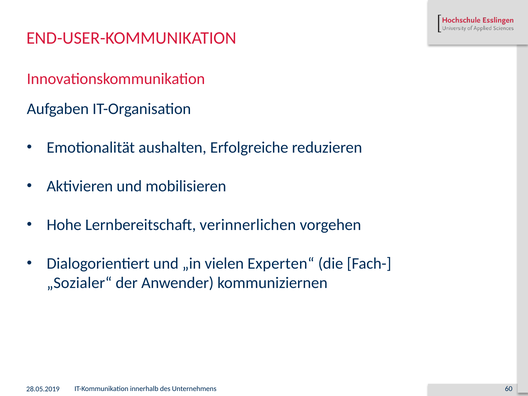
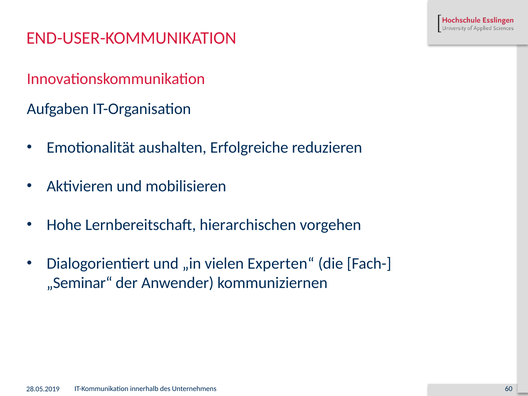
verinnerlichen: verinnerlichen -> hierarchischen
„Sozialer“: „Sozialer“ -> „Seminar“
